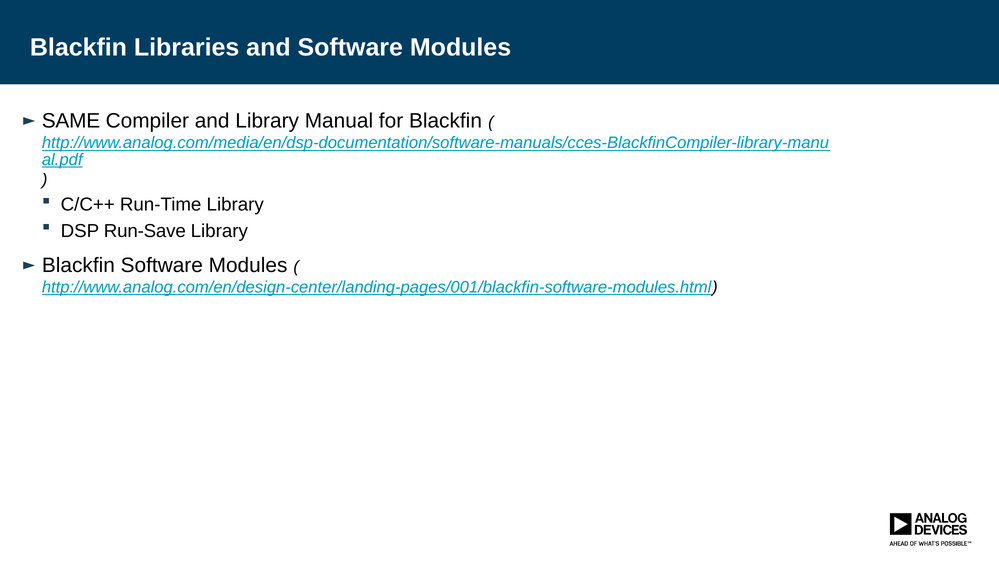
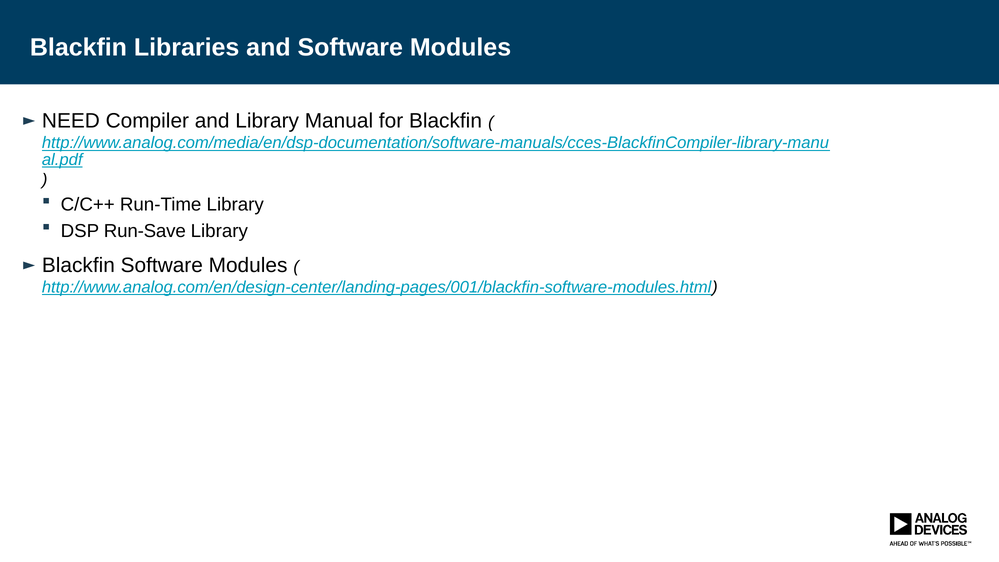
SAME: SAME -> NEED
